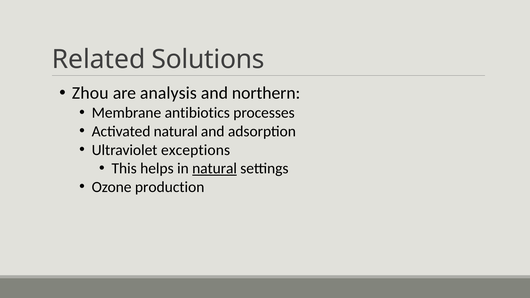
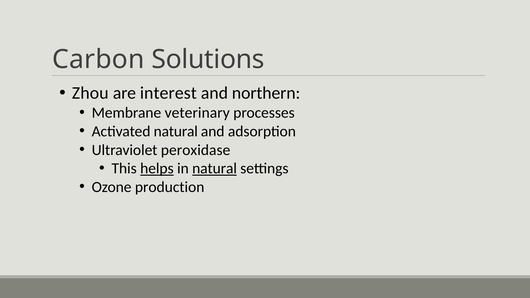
Related: Related -> Carbon
analysis: analysis -> interest
antibiotics: antibiotics -> veterinary
exceptions: exceptions -> peroxidase
helps underline: none -> present
